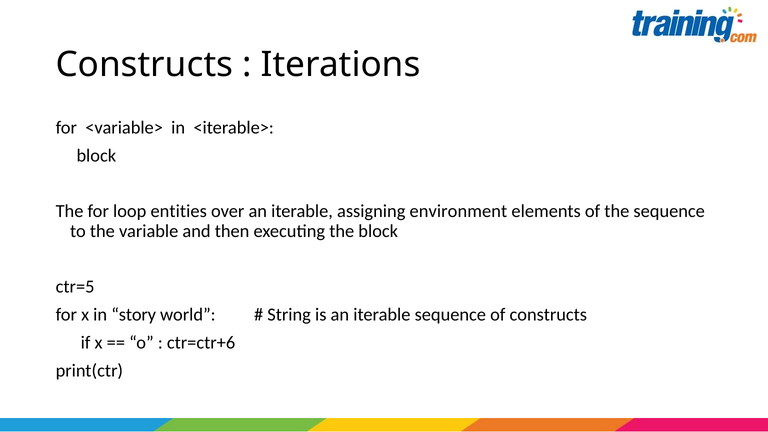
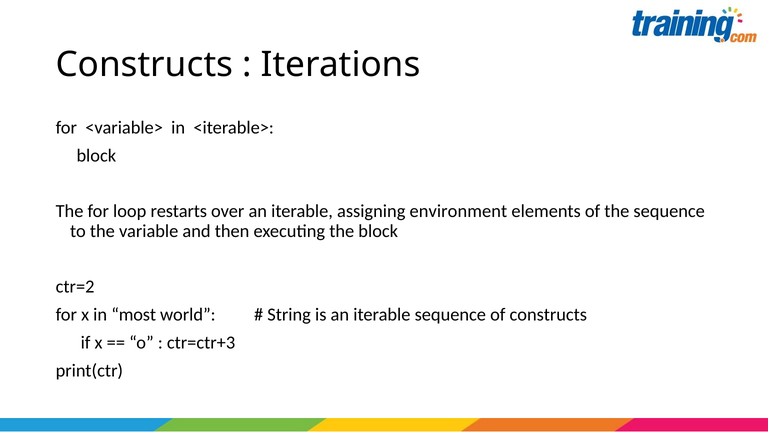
entities: entities -> restarts
ctr=5: ctr=5 -> ctr=2
story: story -> most
ctr=ctr+6: ctr=ctr+6 -> ctr=ctr+3
